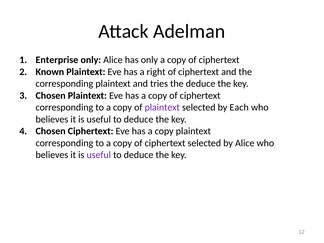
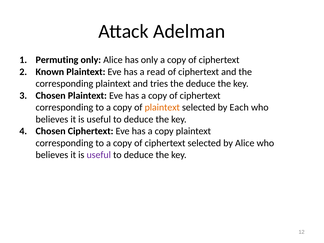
Enterprise: Enterprise -> Permuting
right: right -> read
plaintext at (162, 107) colour: purple -> orange
